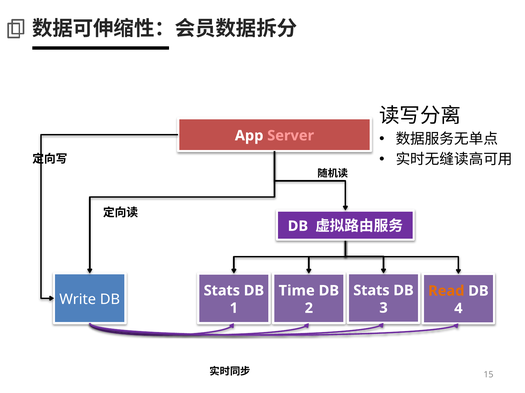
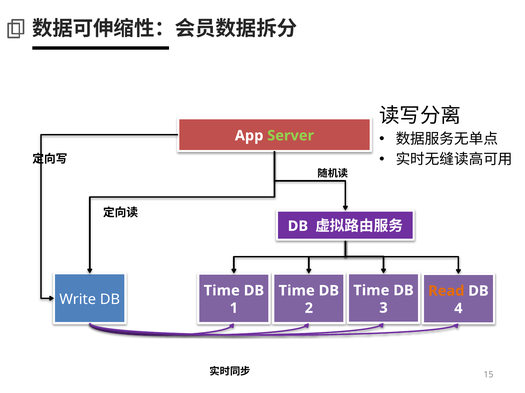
Server colour: pink -> light green
Stats at (371, 291): Stats -> Time
Stats at (222, 291): Stats -> Time
